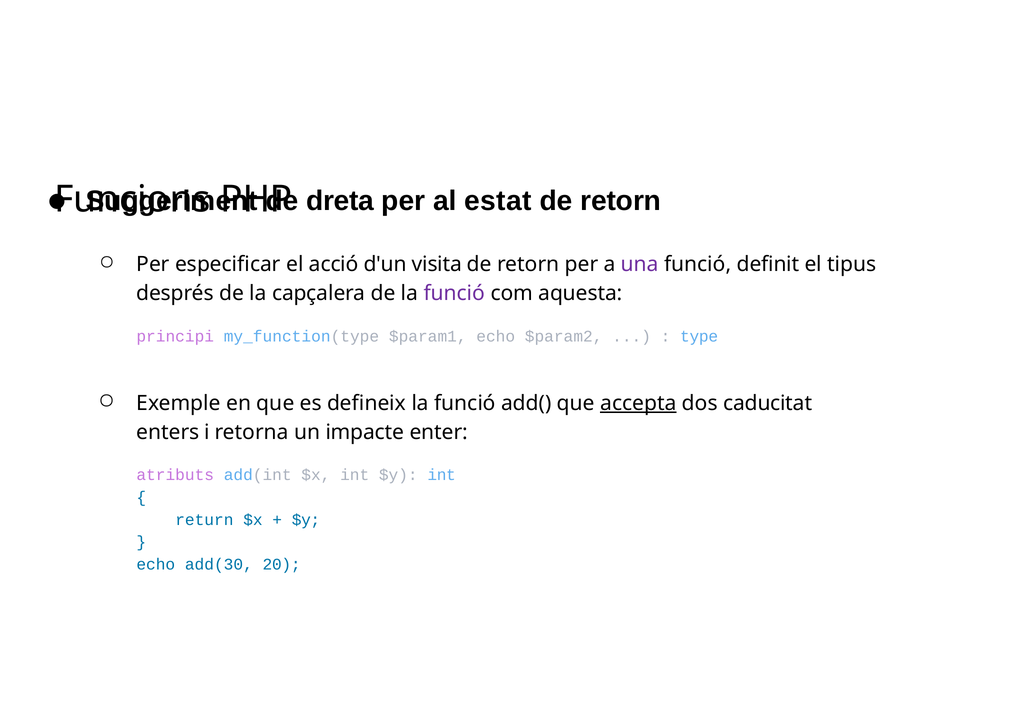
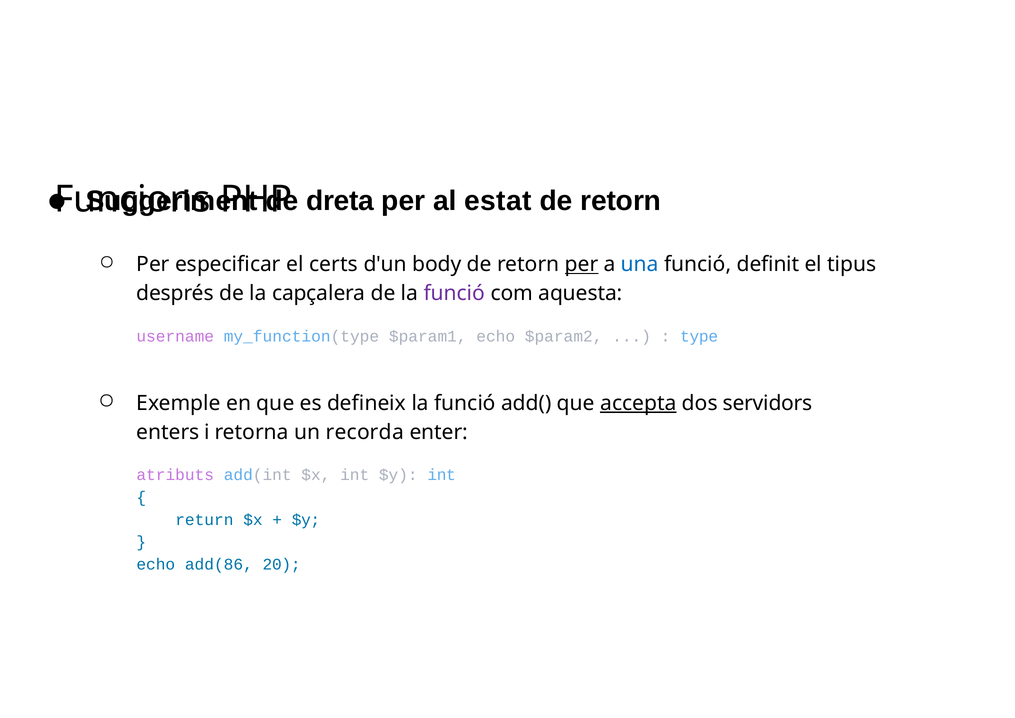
acció: acció -> certs
visita: visita -> body
per at (582, 264) underline: none -> present
una colour: purple -> blue
principi: principi -> username
caducitat: caducitat -> servidors
impacte: impacte -> recorda
add(30: add(30 -> add(86
